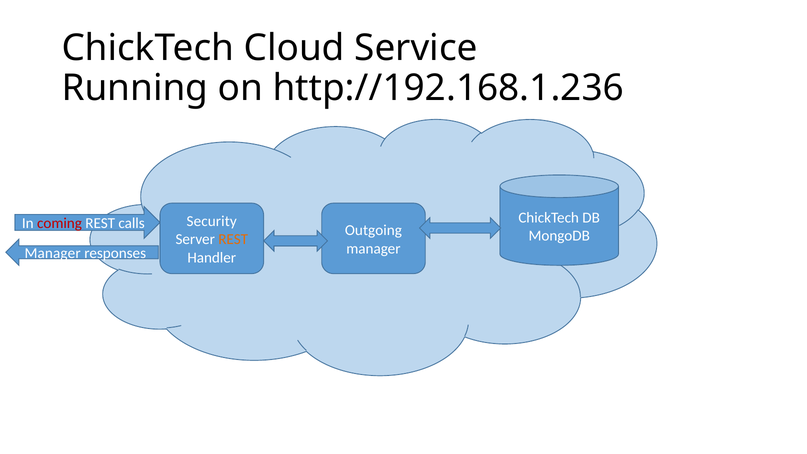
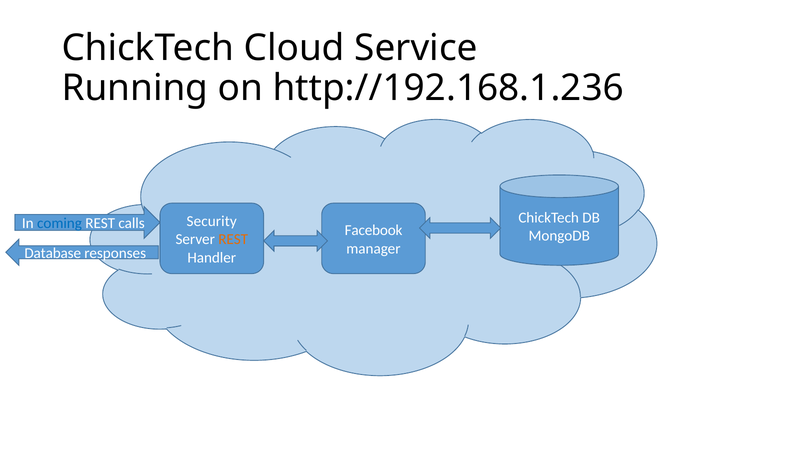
coming colour: red -> blue
Outgoing: Outgoing -> Facebook
Manager at (53, 253): Manager -> Database
